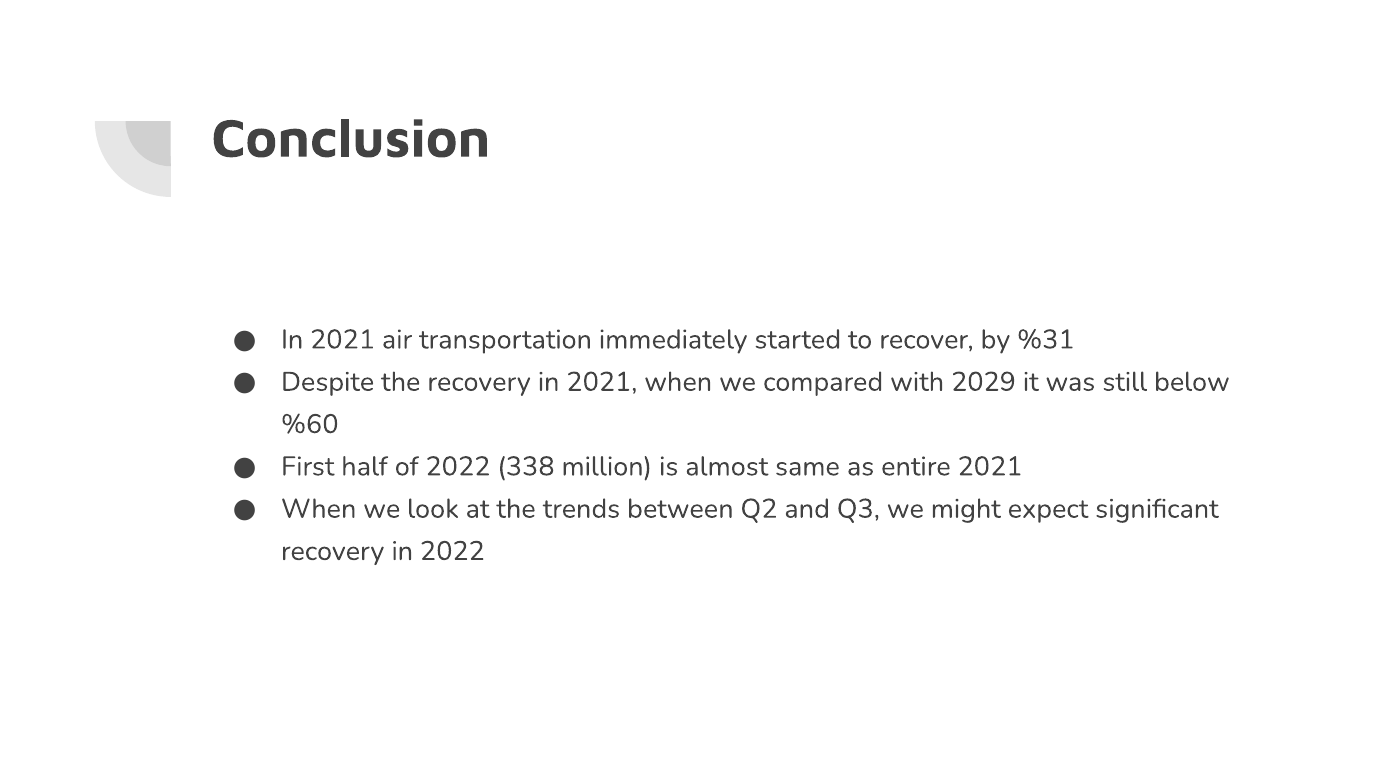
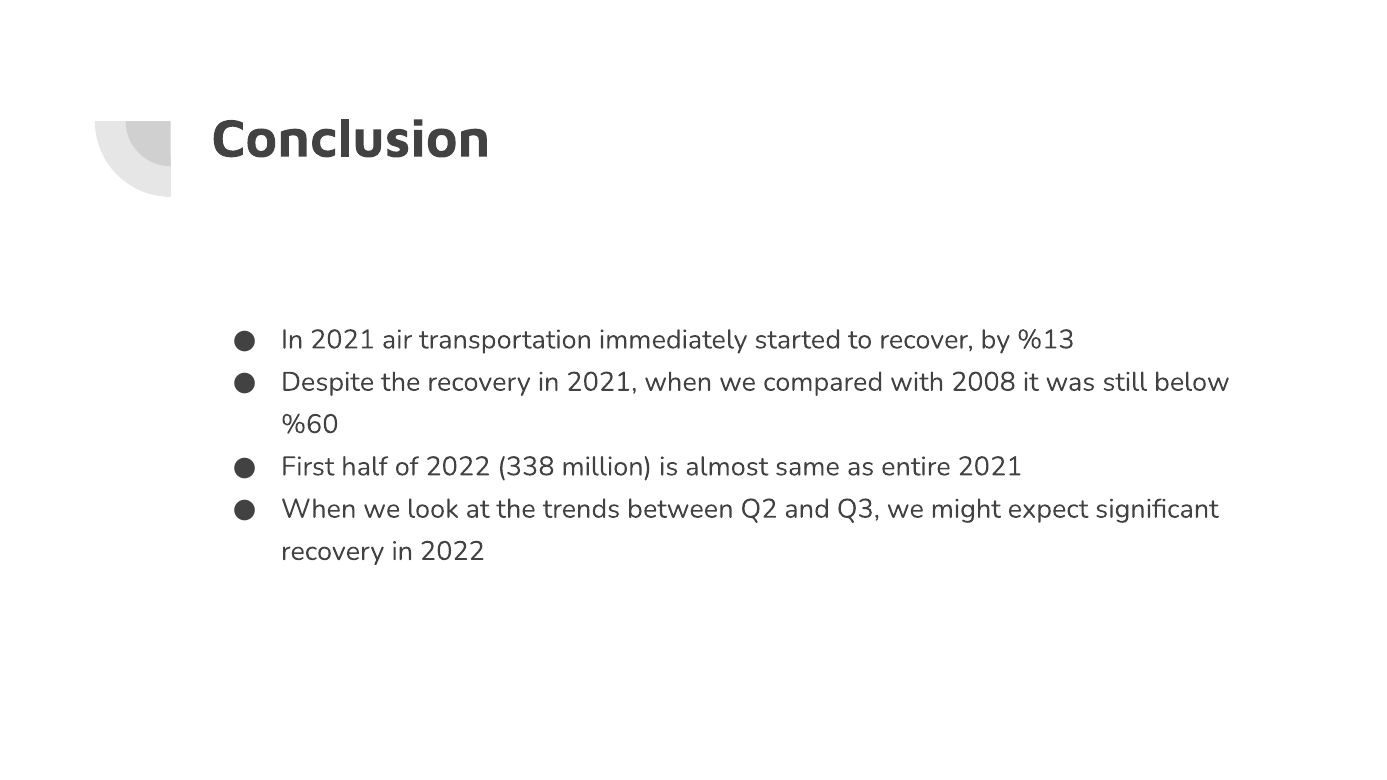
%31: %31 -> %13
2029: 2029 -> 2008
